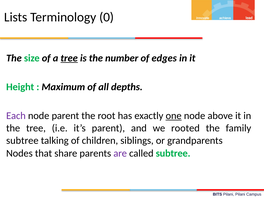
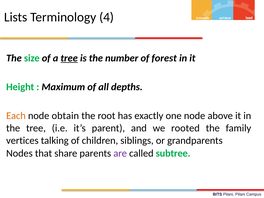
0: 0 -> 4
edges: edges -> forest
Each colour: purple -> orange
node parent: parent -> obtain
one underline: present -> none
subtree at (22, 140): subtree -> vertices
